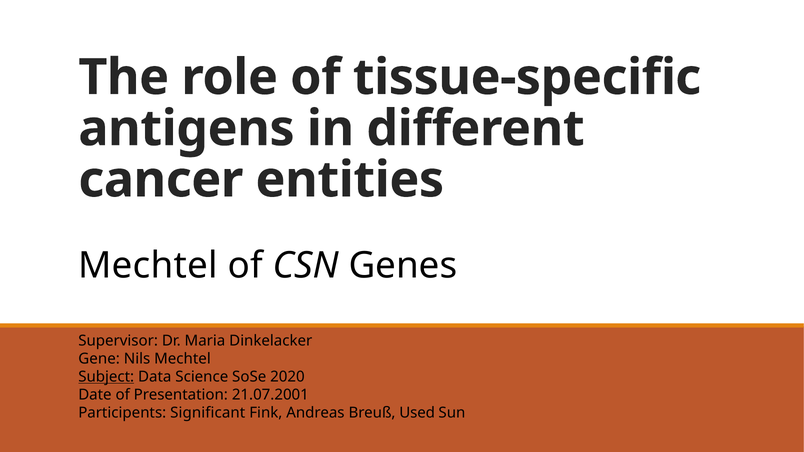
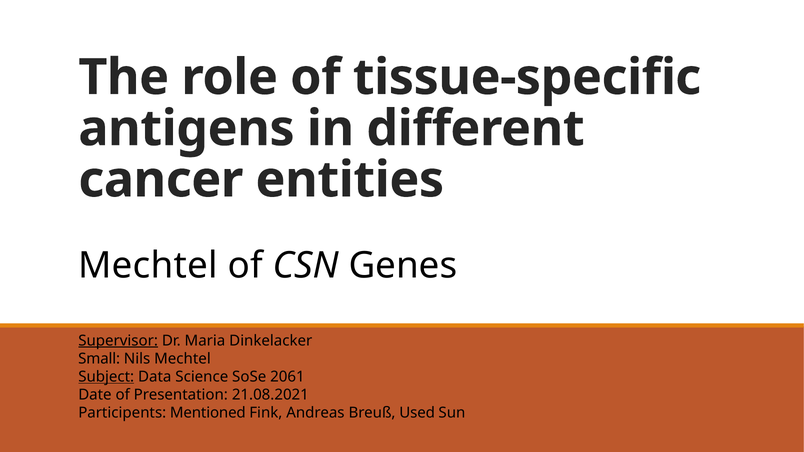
Supervisor underline: none -> present
Gene: Gene -> Small
2020: 2020 -> 2061
21.07.2001: 21.07.2001 -> 21.08.2021
Significant: Significant -> Mentioned
